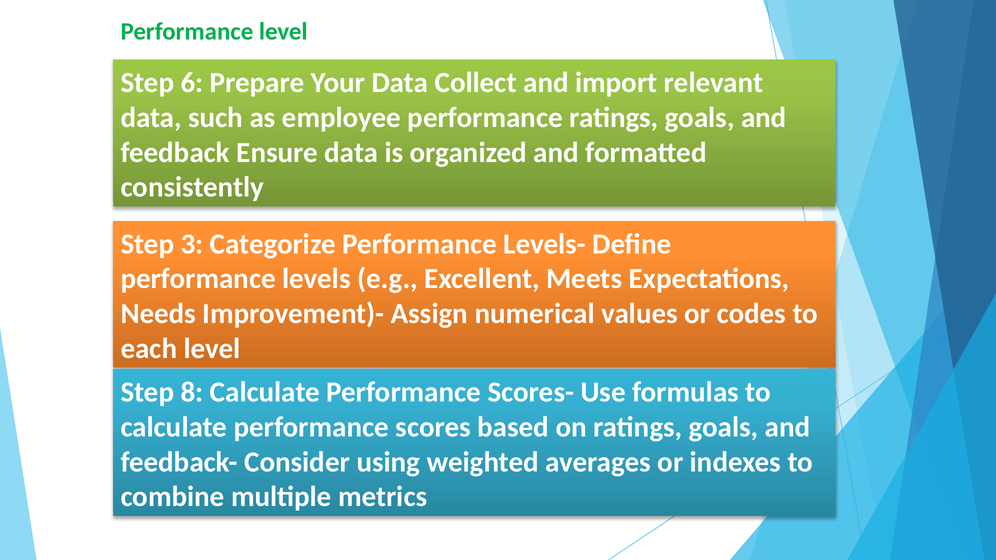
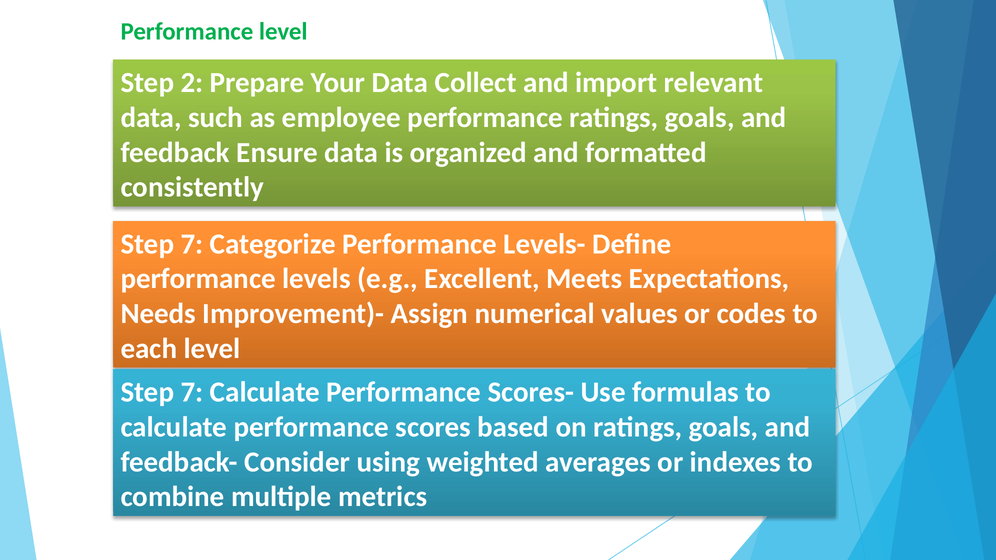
6: 6 -> 2
3 at (192, 244): 3 -> 7
8 at (192, 392): 8 -> 7
